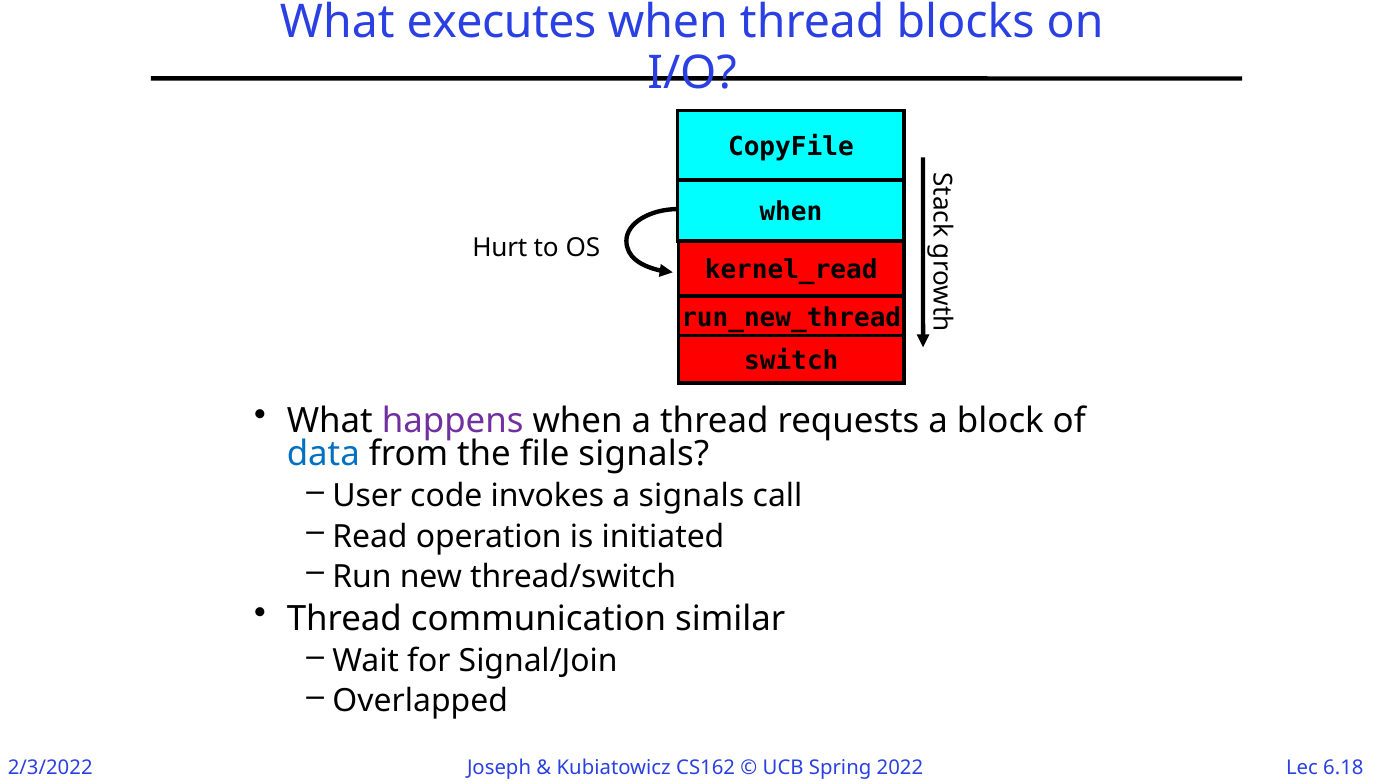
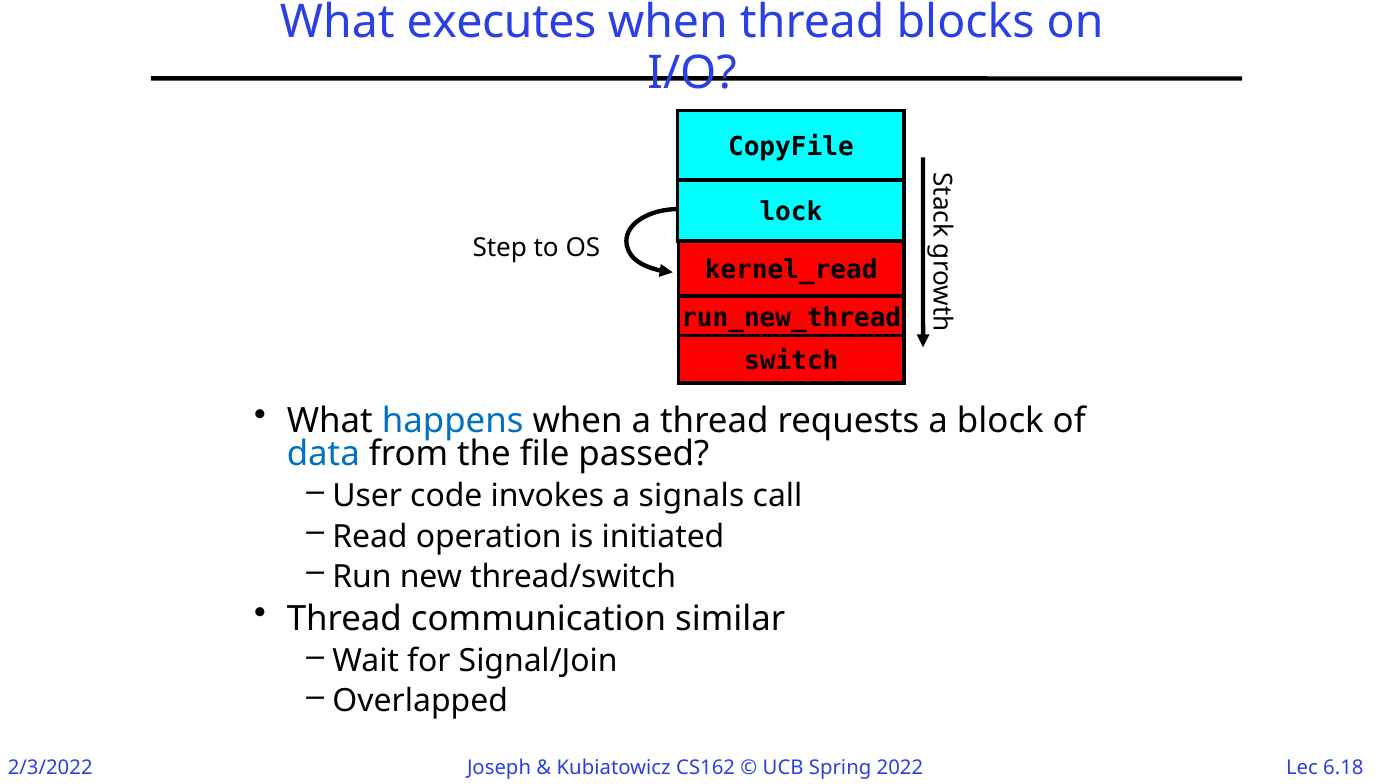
when at (791, 212): when -> lock
Hurt: Hurt -> Step
happens colour: purple -> blue
file signals: signals -> passed
